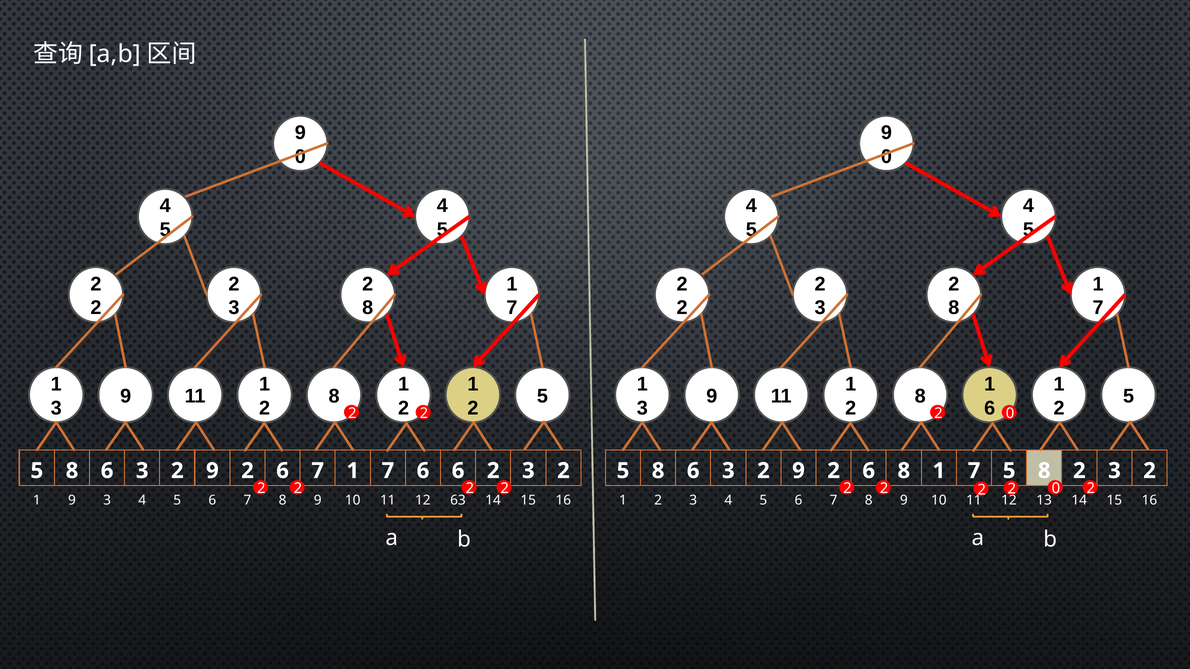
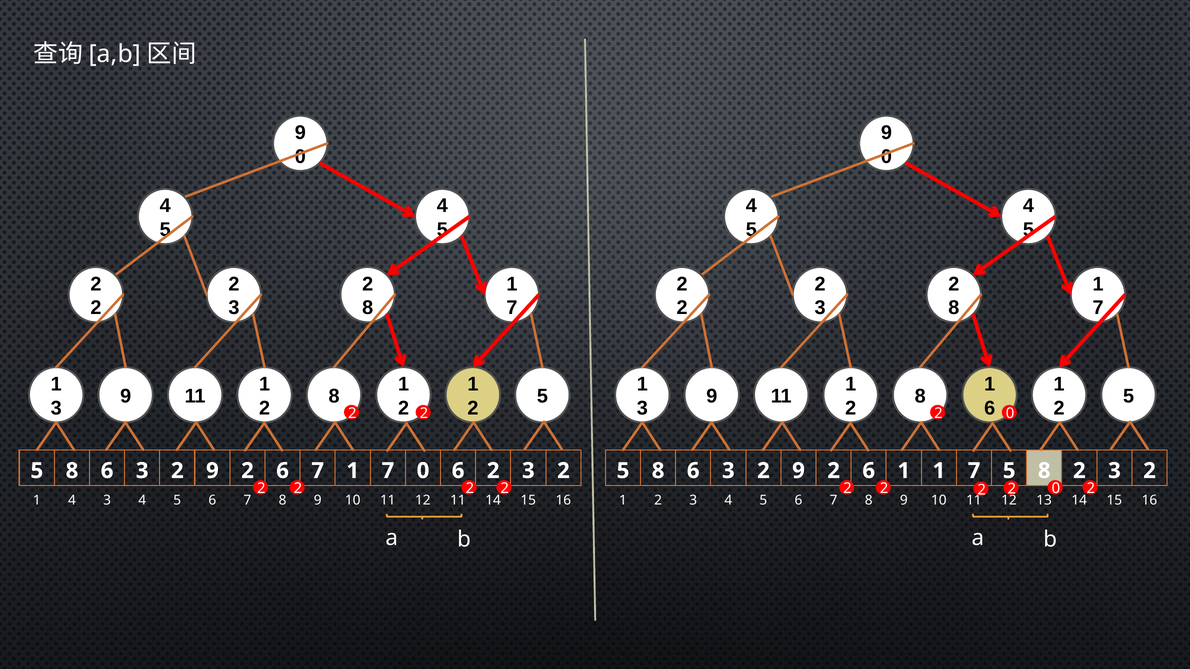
7 6: 6 -> 0
2 6 8: 8 -> 1
1 9: 9 -> 4
12 63: 63 -> 11
